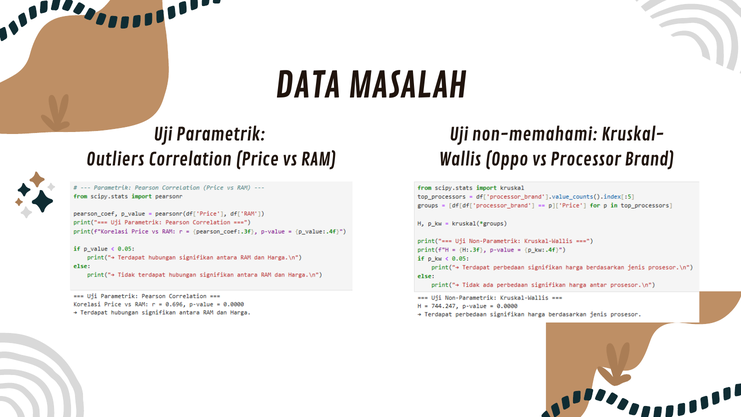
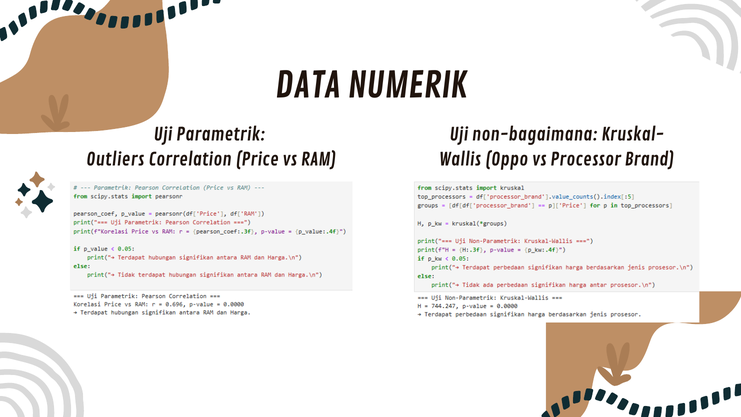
MASALAH: MASALAH -> NUMERIK
non-memahami: non-memahami -> non-bagaimana
